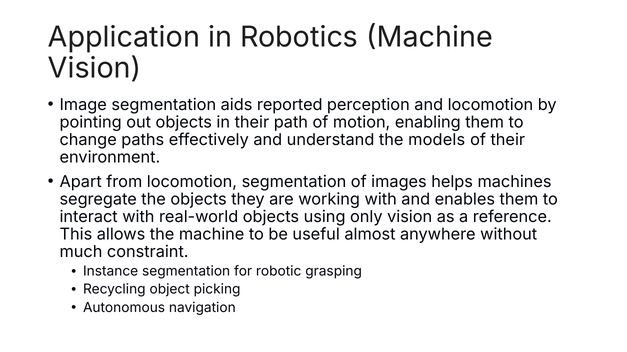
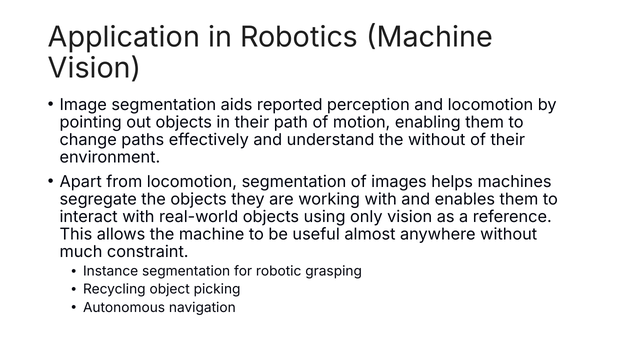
the models: models -> without
